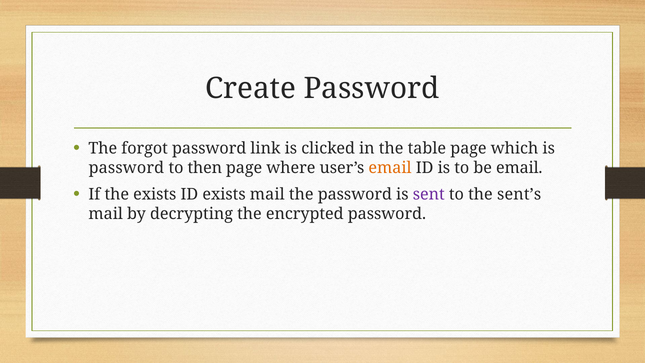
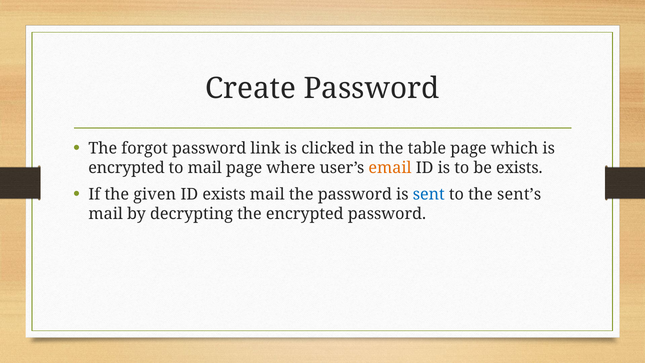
password at (126, 168): password -> encrypted
to then: then -> mail
be email: email -> exists
the exists: exists -> given
sent colour: purple -> blue
